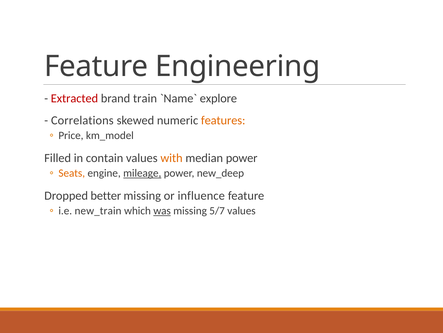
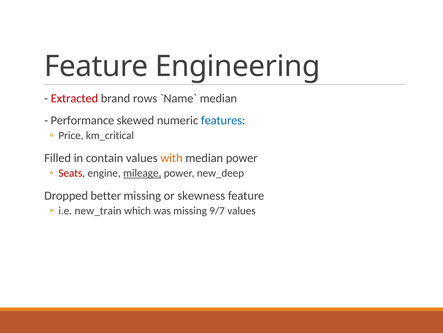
train: train -> rows
explore at (218, 98): explore -> median
Correlations: Correlations -> Performance
features colour: orange -> blue
km_model: km_model -> km_critical
Seats colour: orange -> red
influence: influence -> skewness
was underline: present -> none
5/7: 5/7 -> 9/7
